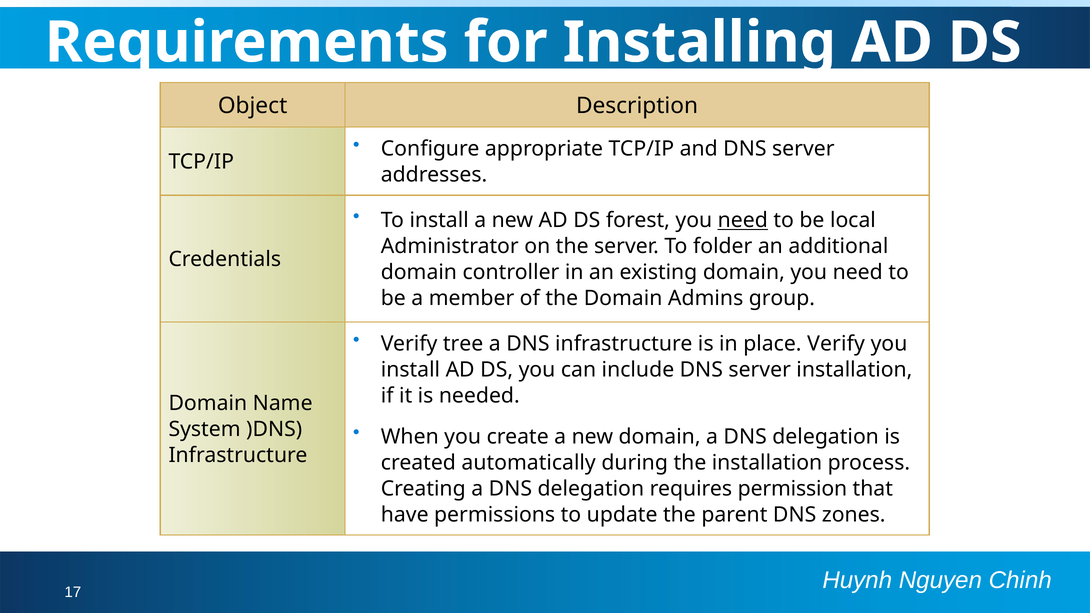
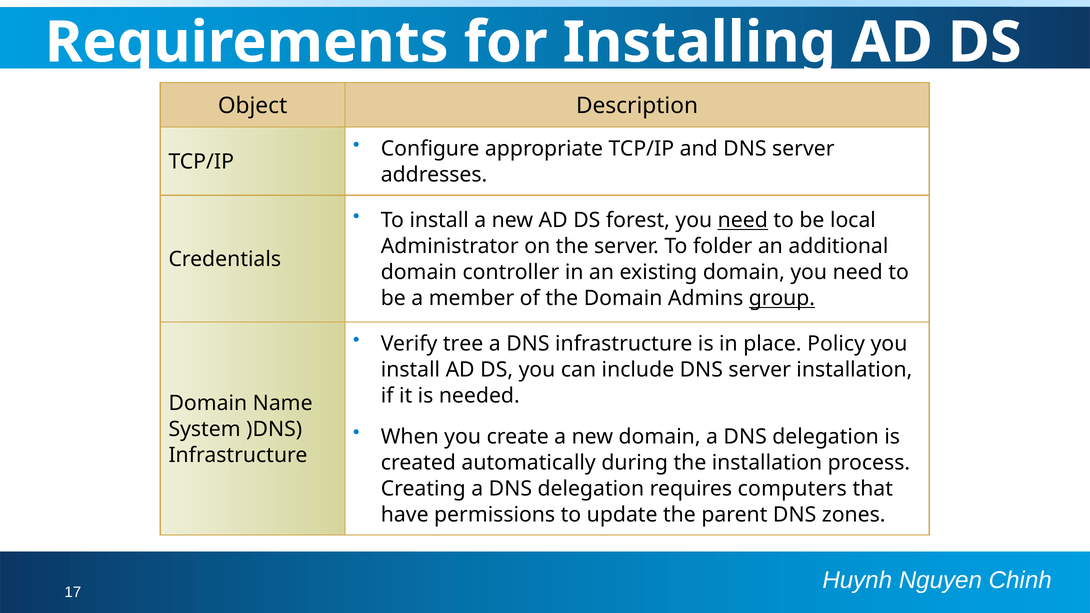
group underline: none -> present
place Verify: Verify -> Policy
permission: permission -> computers
